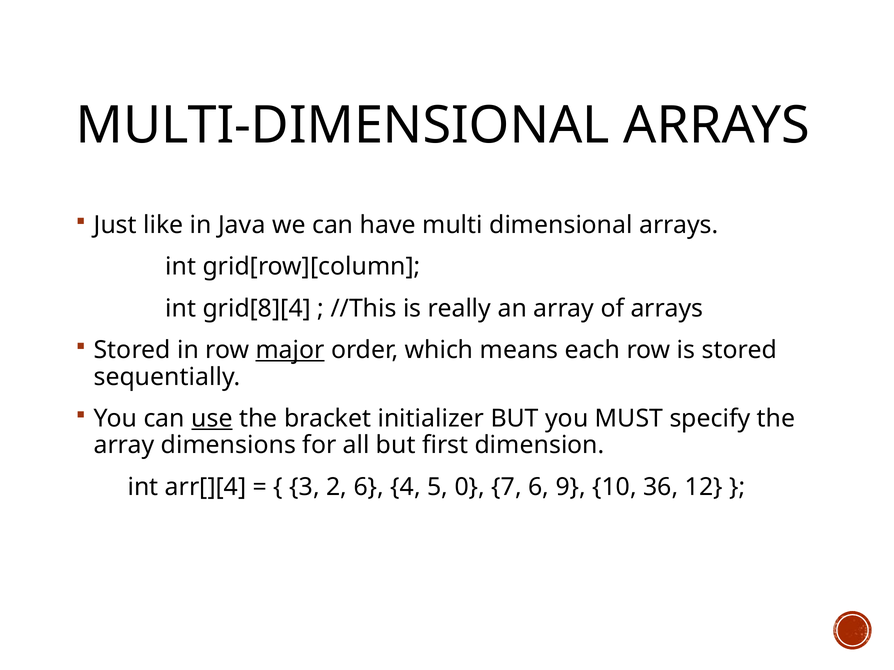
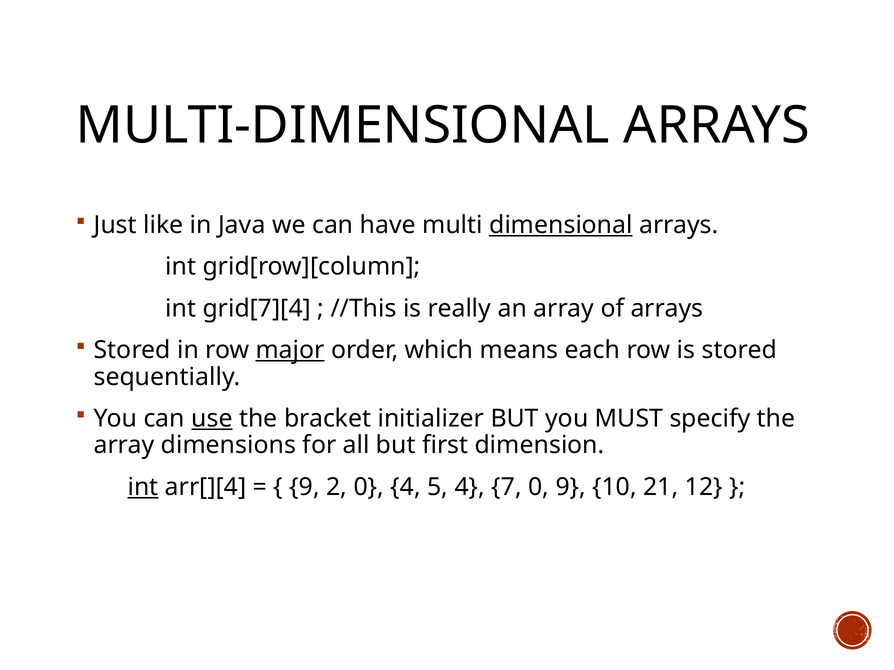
dimensional underline: none -> present
grid[8][4: grid[8][4 -> grid[7][4
int at (143, 487) underline: none -> present
3 at (305, 487): 3 -> 9
2 6: 6 -> 0
5 0: 0 -> 4
7 6: 6 -> 0
36: 36 -> 21
